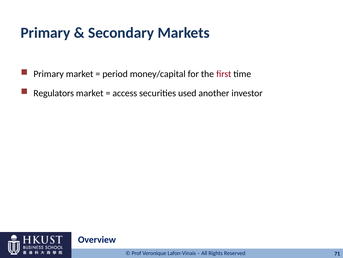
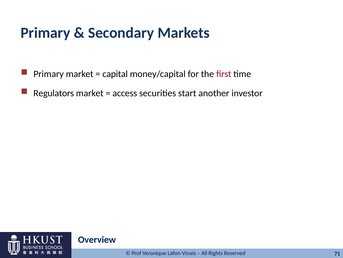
period: period -> capital
used: used -> start
